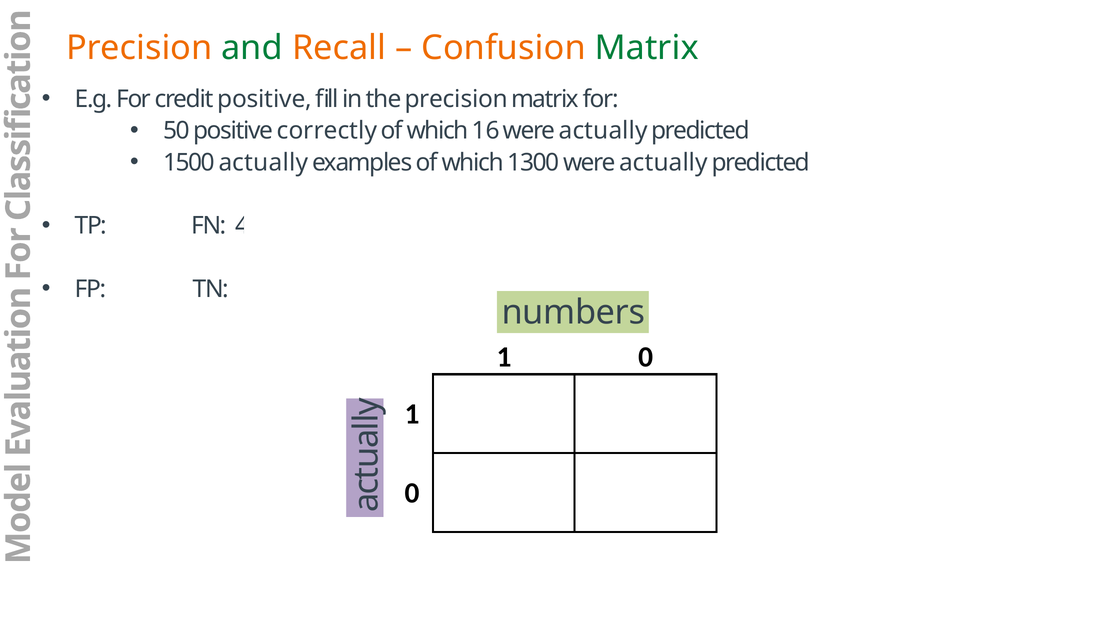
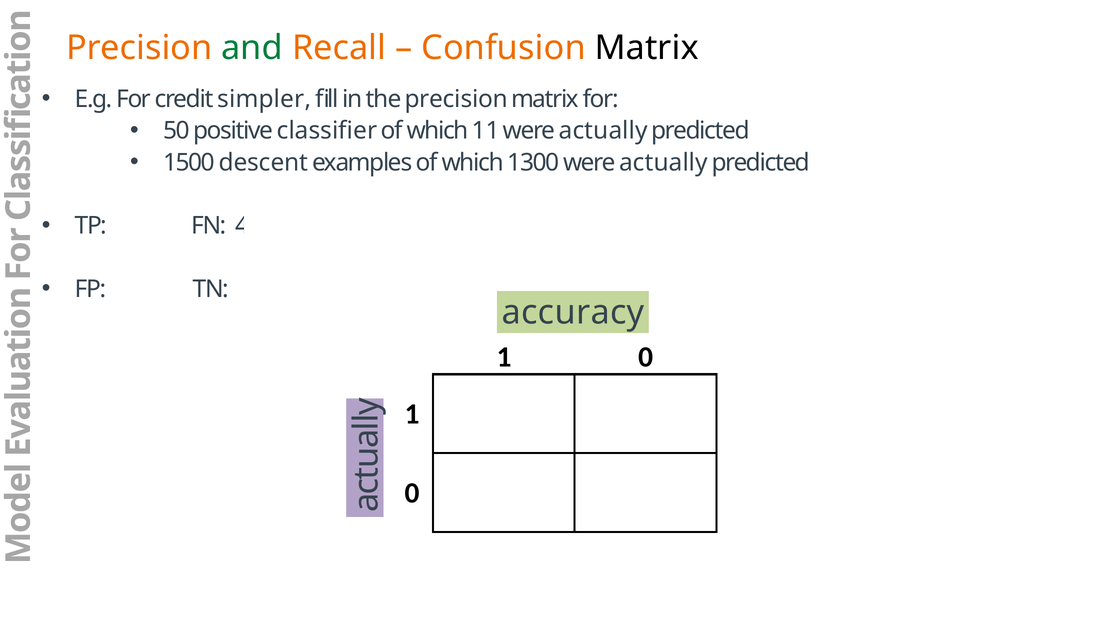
Matrix at (647, 48) colour: green -> black
credit positive: positive -> simpler
correctly: correctly -> classifier
16: 16 -> 11
1500 actually: actually -> descent
numbers: numbers -> accuracy
